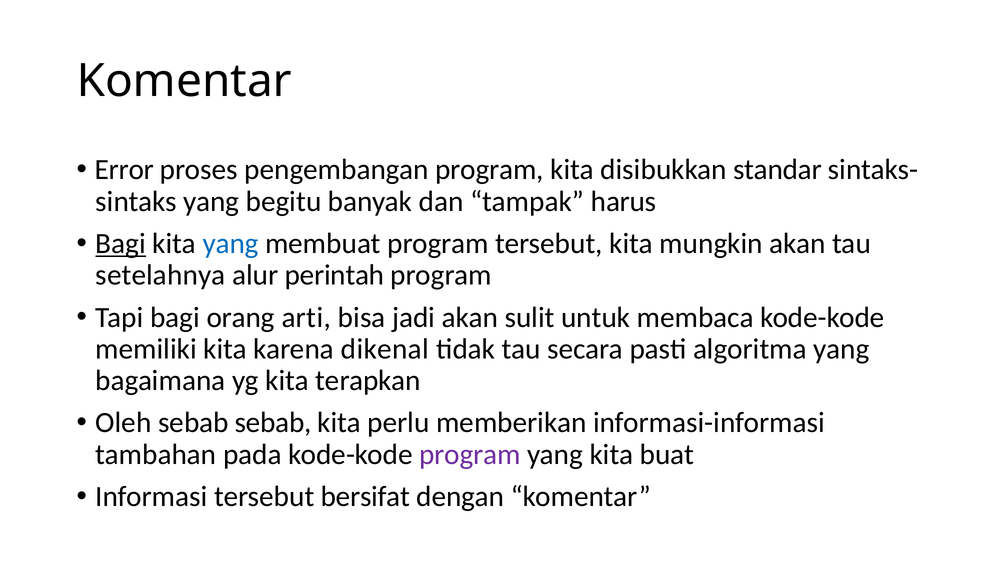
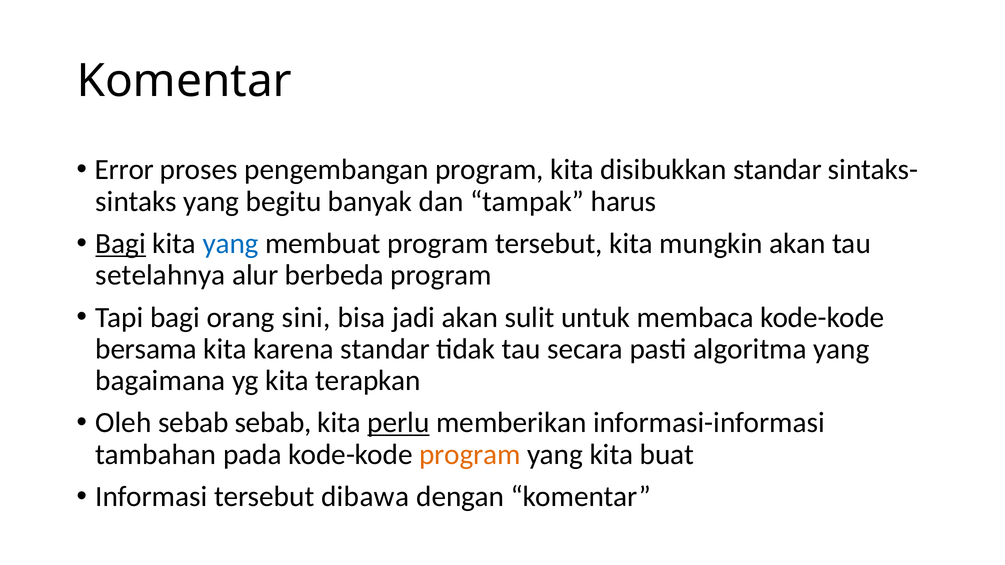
perintah: perintah -> berbeda
arti: arti -> sini
memiliki: memiliki -> bersama
karena dikenal: dikenal -> standar
perlu underline: none -> present
program at (470, 455) colour: purple -> orange
bersifat: bersifat -> dibawa
